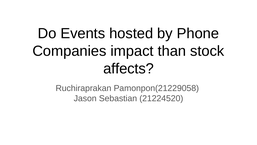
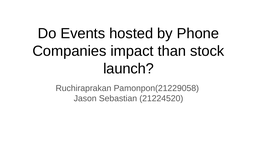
affects: affects -> launch
